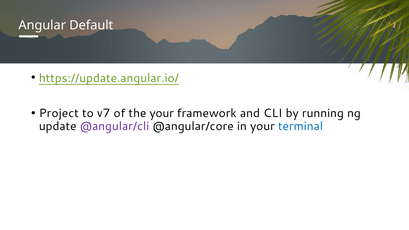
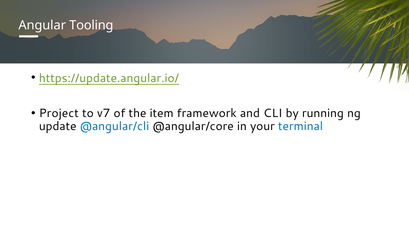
Default: Default -> Tooling
the your: your -> item
@angular/cli colour: purple -> blue
